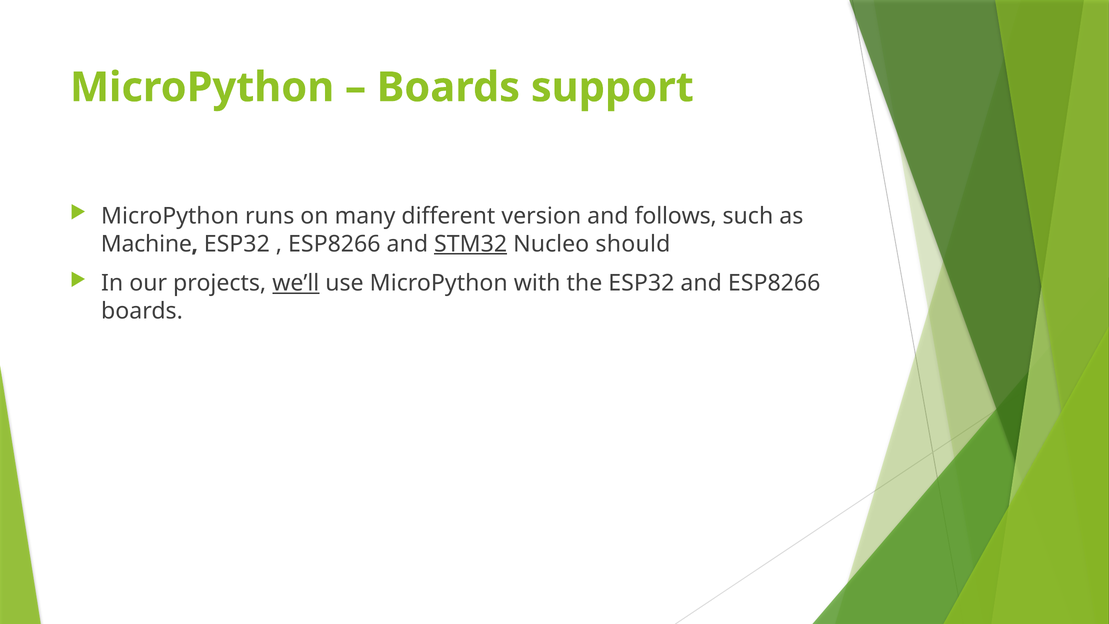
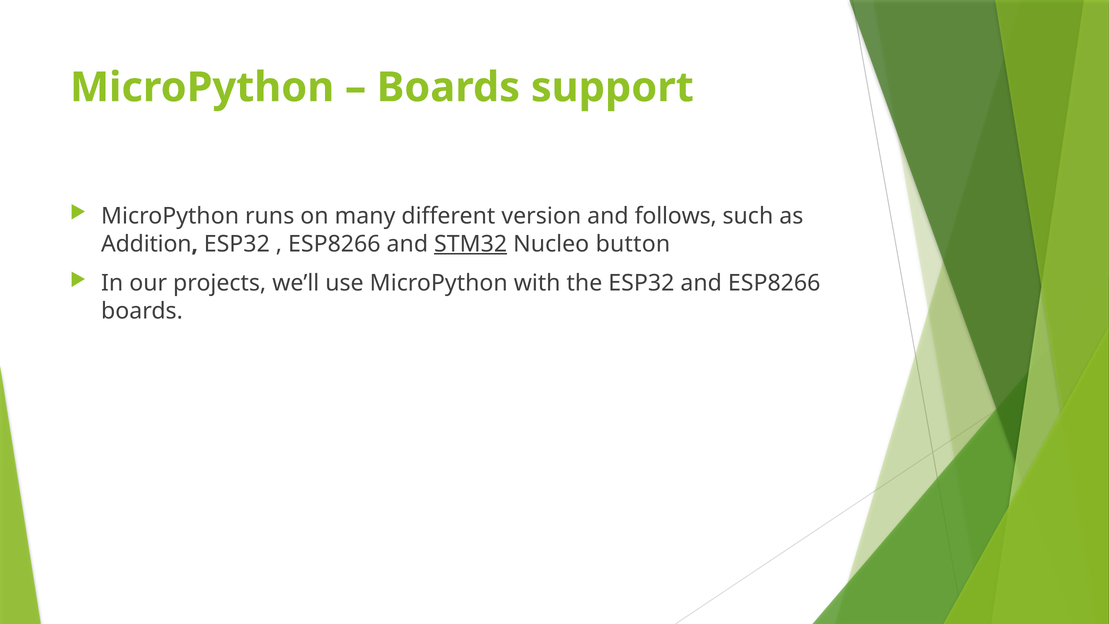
Machine: Machine -> Addition
should: should -> button
we’ll underline: present -> none
